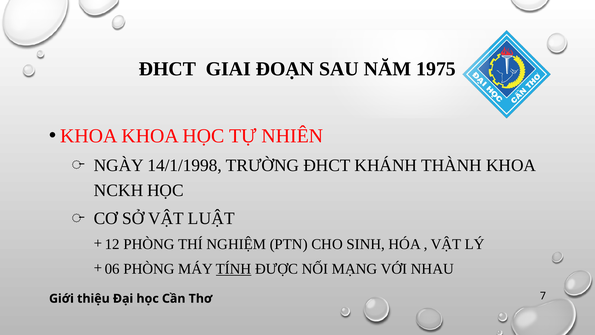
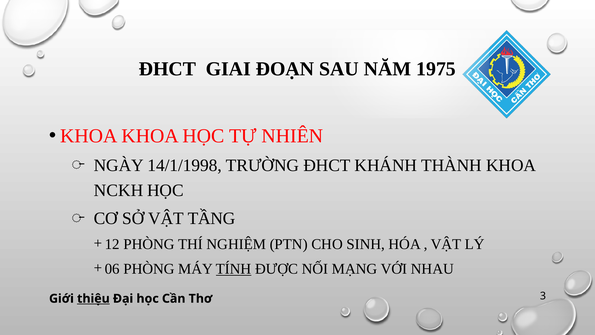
LUẬT: LUẬT -> TẦNG
thiệu underline: none -> present
7: 7 -> 3
